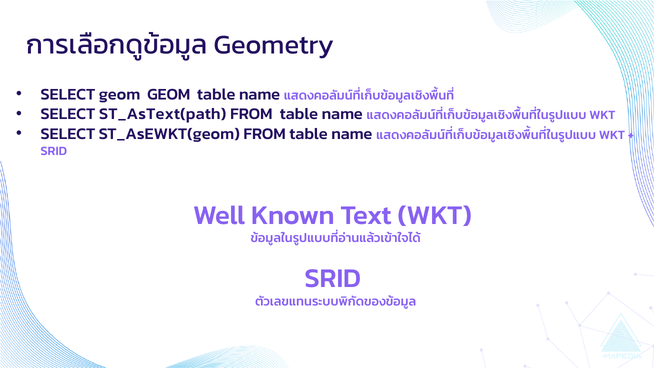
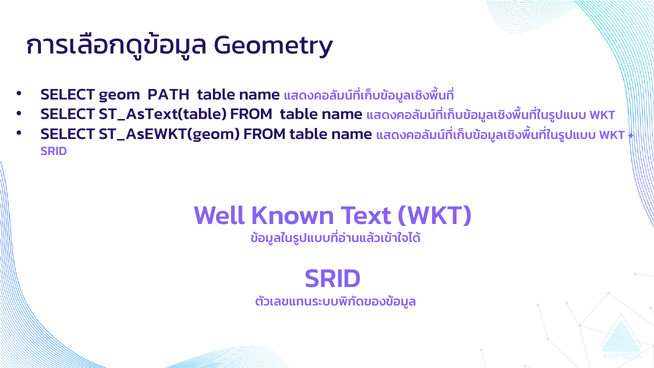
geom GEOM: GEOM -> PATH
ST_AsText(path: ST_AsText(path -> ST_AsText(table
